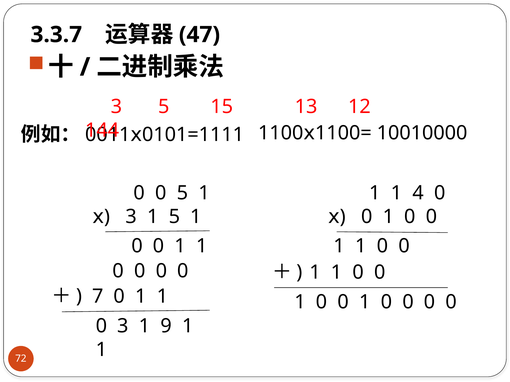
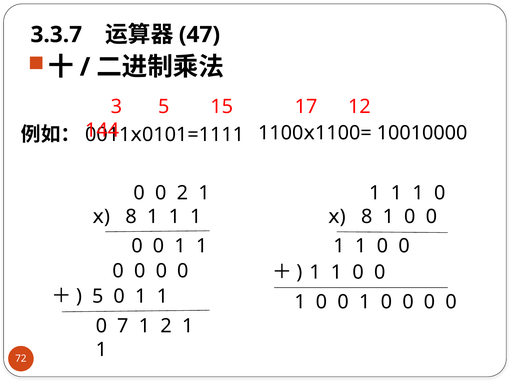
13: 13 -> 17
0 5: 5 -> 2
4 at (418, 193): 4 -> 1
3 at (131, 217): 3 -> 8
5 at (174, 217): 5 -> 1
0 at (367, 217): 0 -> 8
7 at (98, 297): 7 -> 5
3 at (123, 326): 3 -> 7
1 9: 9 -> 2
